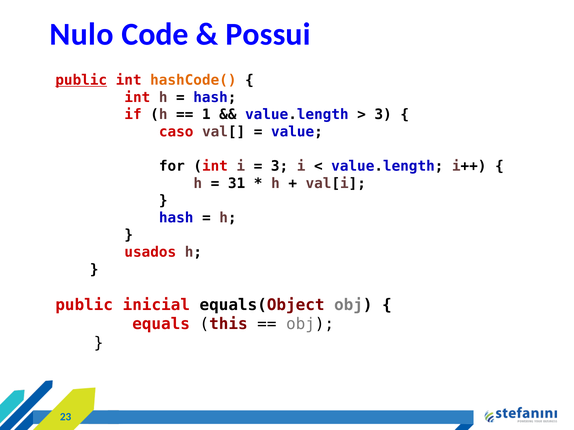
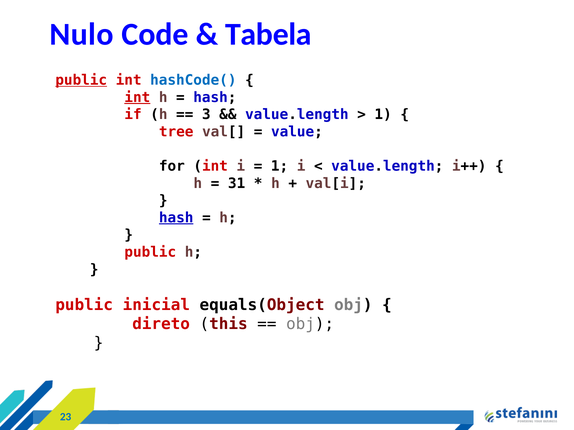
Possui: Possui -> Tabela
hashCode( colour: orange -> blue
int at (137, 97) underline: none -> present
1: 1 -> 3
3 at (383, 115): 3 -> 1
caso: caso -> tree
3 at (280, 166): 3 -> 1
hash at (176, 218) underline: none -> present
usados at (150, 252): usados -> public
equals: equals -> direto
